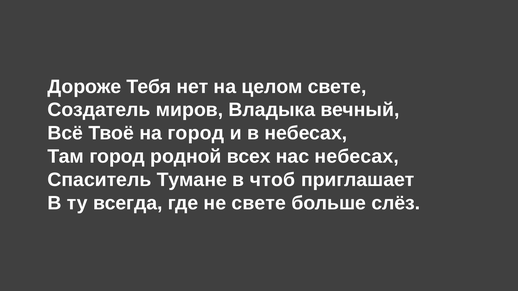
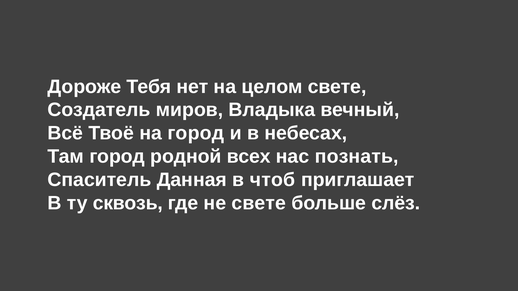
нас небесах: небесах -> познать
Тумане: Тумане -> Данная
всегда: всегда -> сквозь
